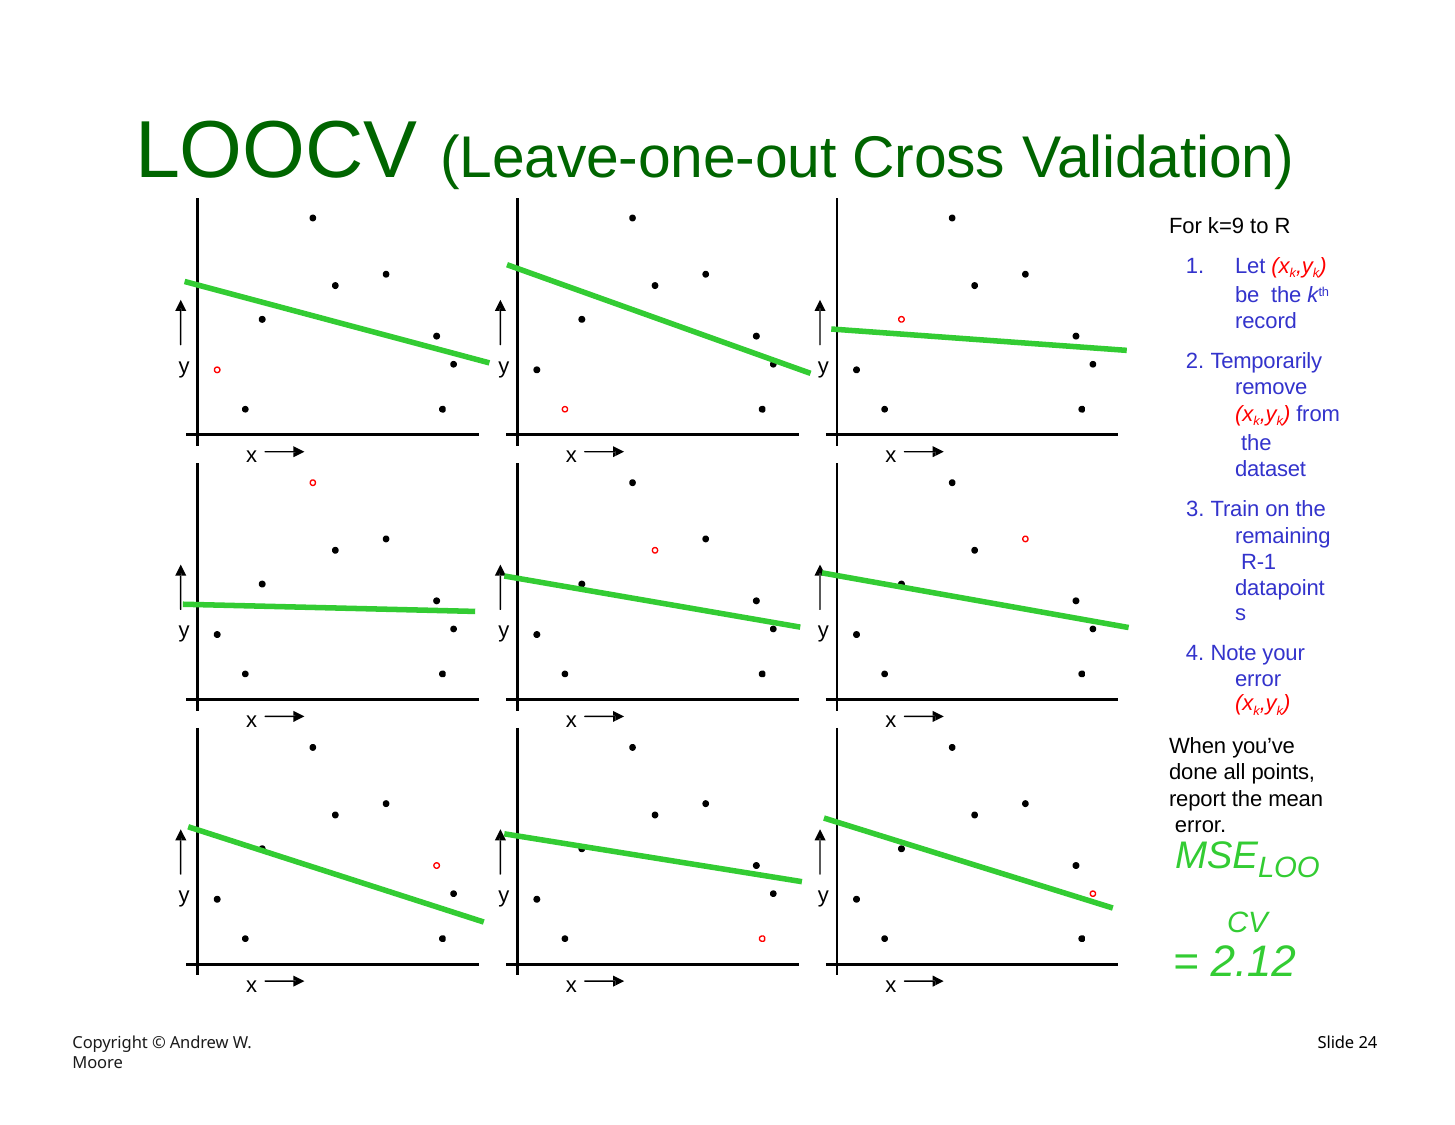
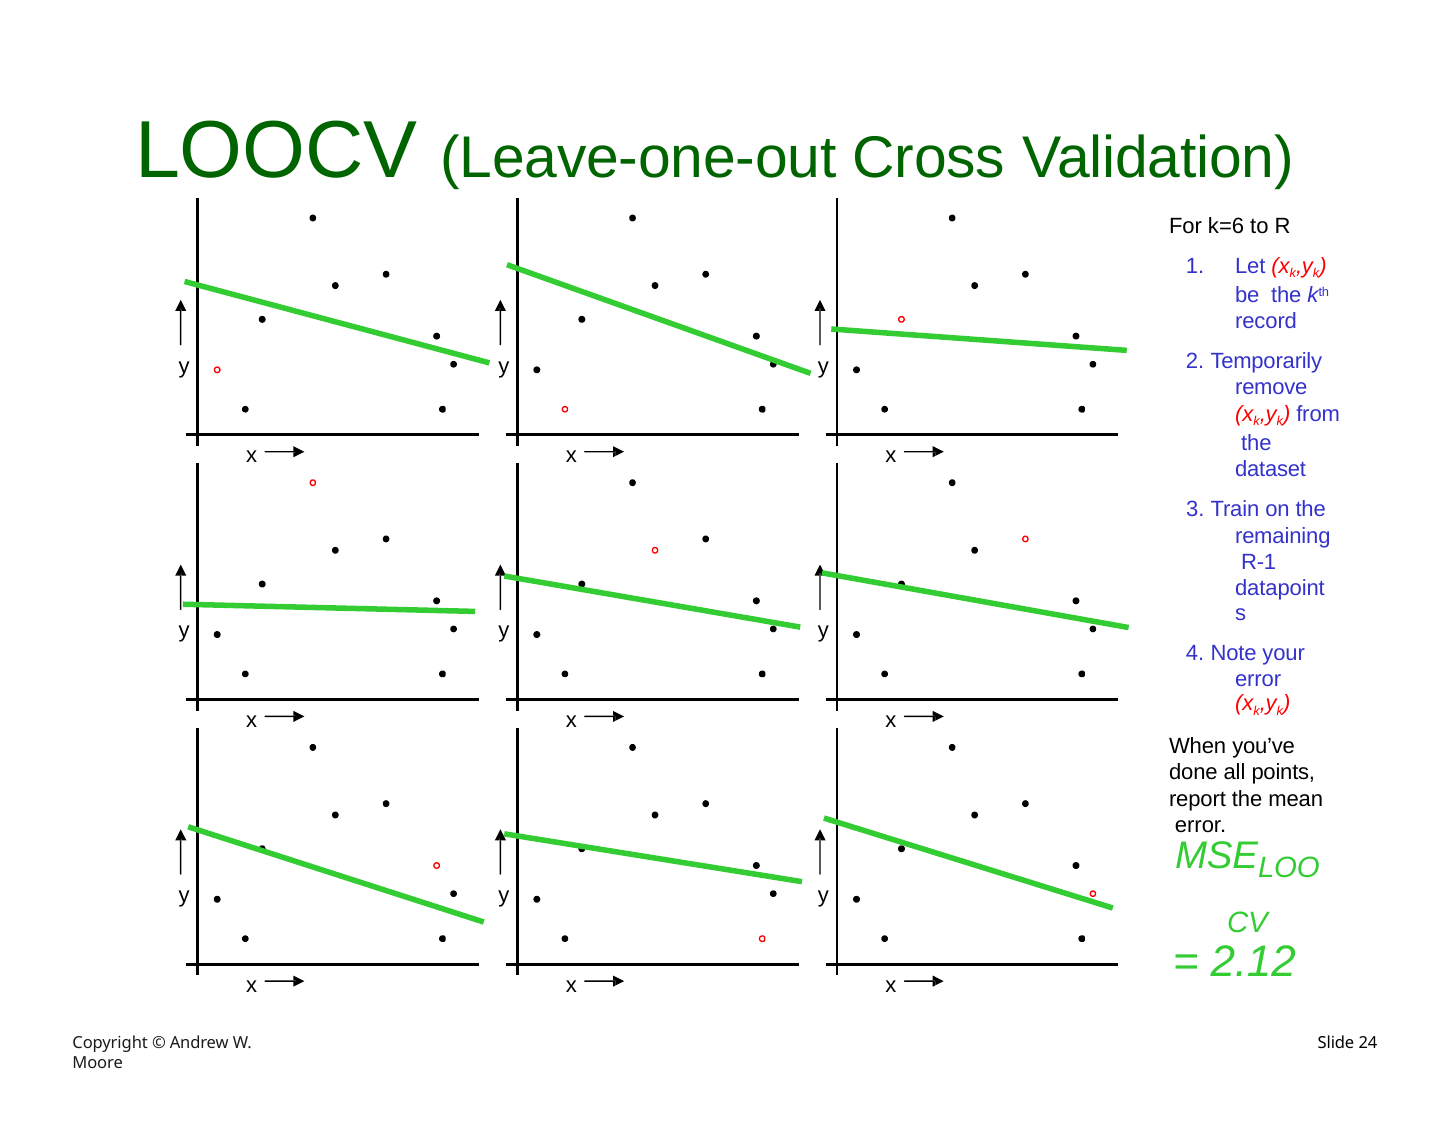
k=9: k=9 -> k=6
